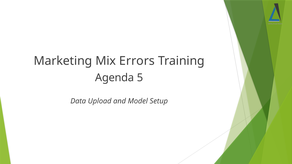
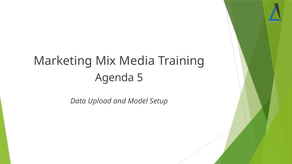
Errors: Errors -> Media
